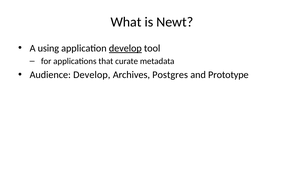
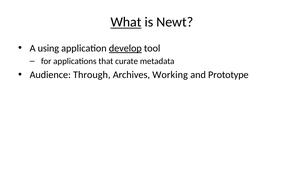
What underline: none -> present
Audience Develop: Develop -> Through
Postgres: Postgres -> Working
